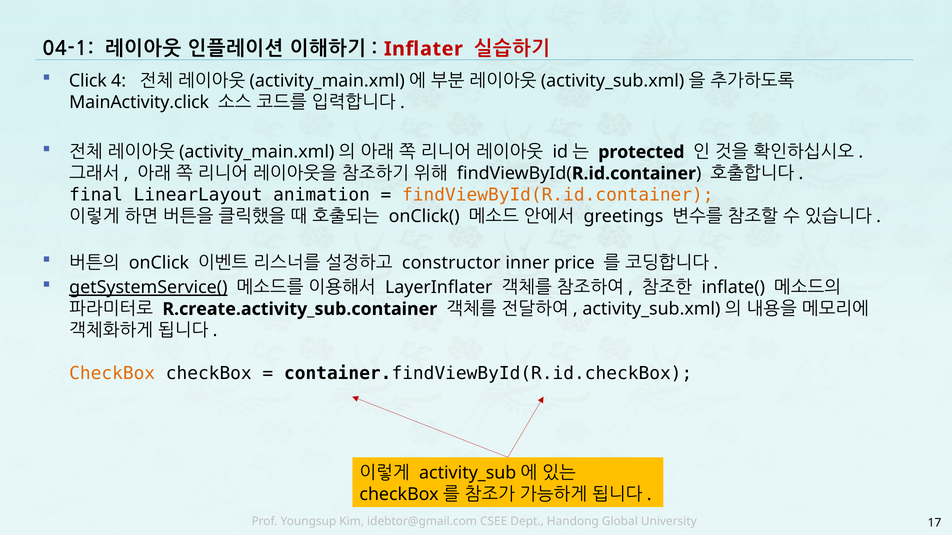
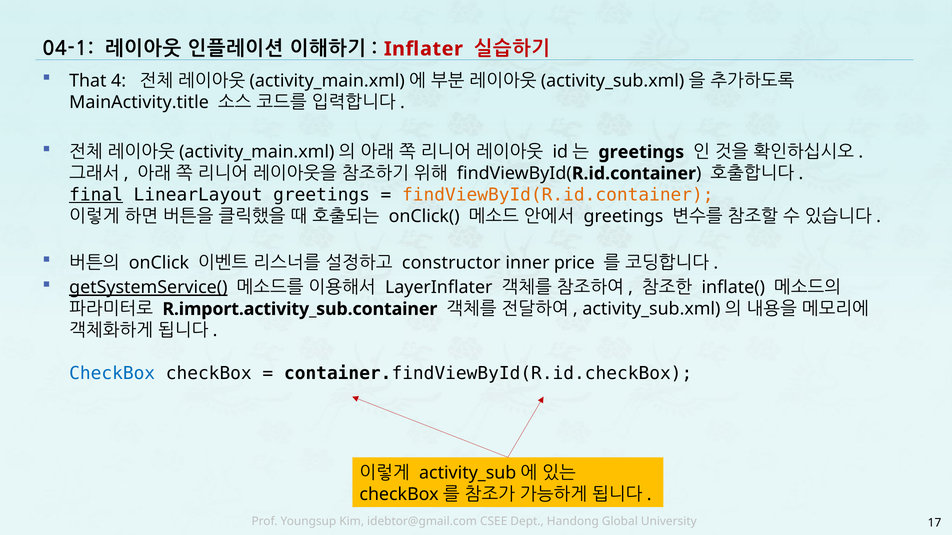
Click: Click -> That
MainActivity.click: MainActivity.click -> MainActivity.title
protected at (641, 152): protected -> greetings
final underline: none -> present
LinearLayout animation: animation -> greetings
R.create.activity_sub.container: R.create.activity_sub.container -> R.import.activity_sub.container
CheckBox at (112, 374) colour: orange -> blue
